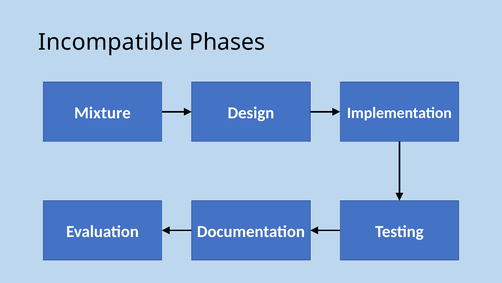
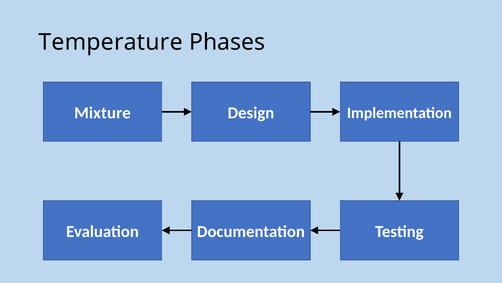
Incompatible: Incompatible -> Temperature
